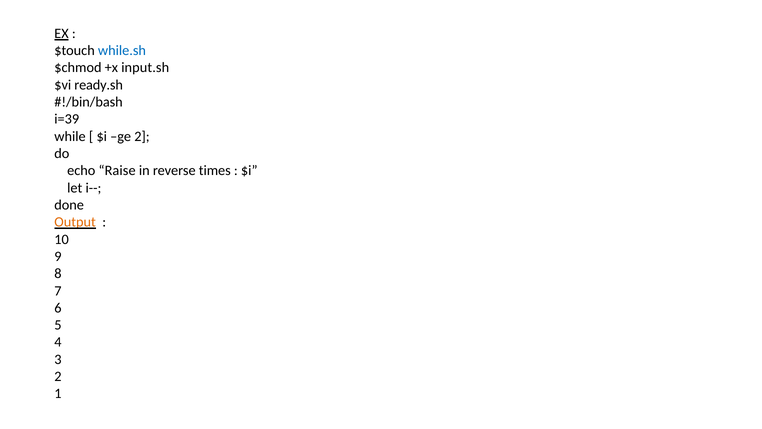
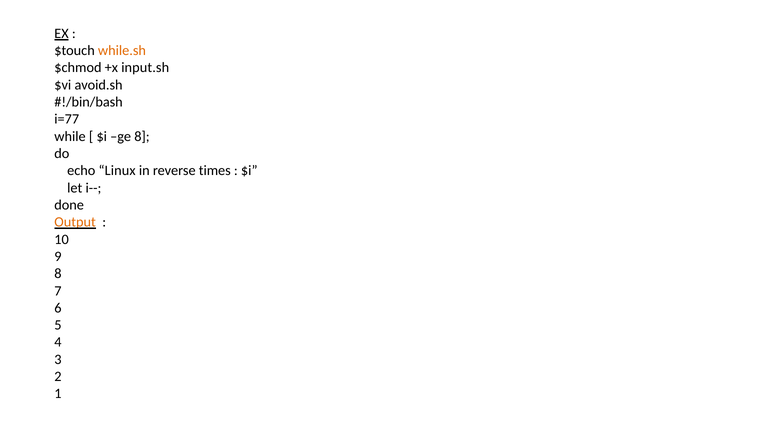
while.sh colour: blue -> orange
ready.sh: ready.sh -> avoid.sh
i=39: i=39 -> i=77
ge 2: 2 -> 8
Raise: Raise -> Linux
